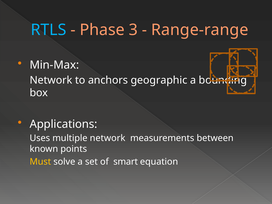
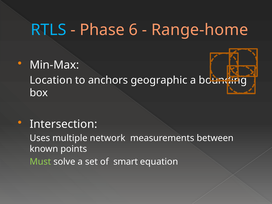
3: 3 -> 6
Range-range: Range-range -> Range-home
Network at (51, 80): Network -> Location
Applications: Applications -> Intersection
Must colour: yellow -> light green
